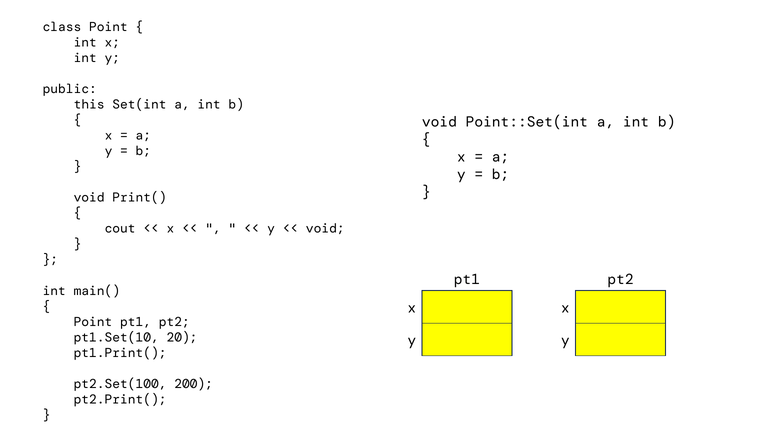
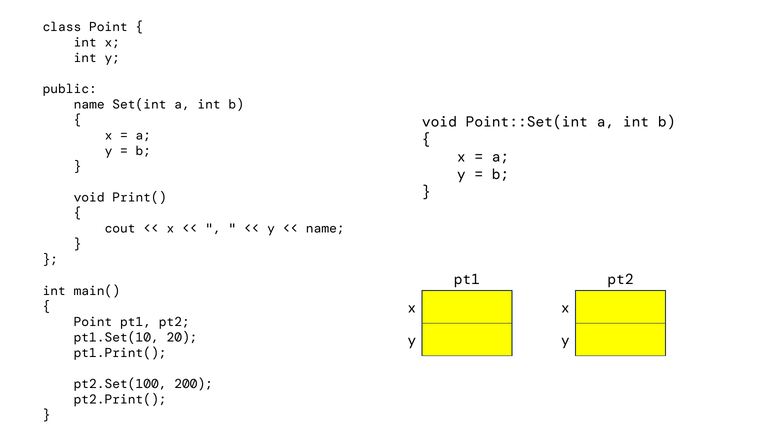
this at (89, 104): this -> name
void at (325, 229): void -> name
